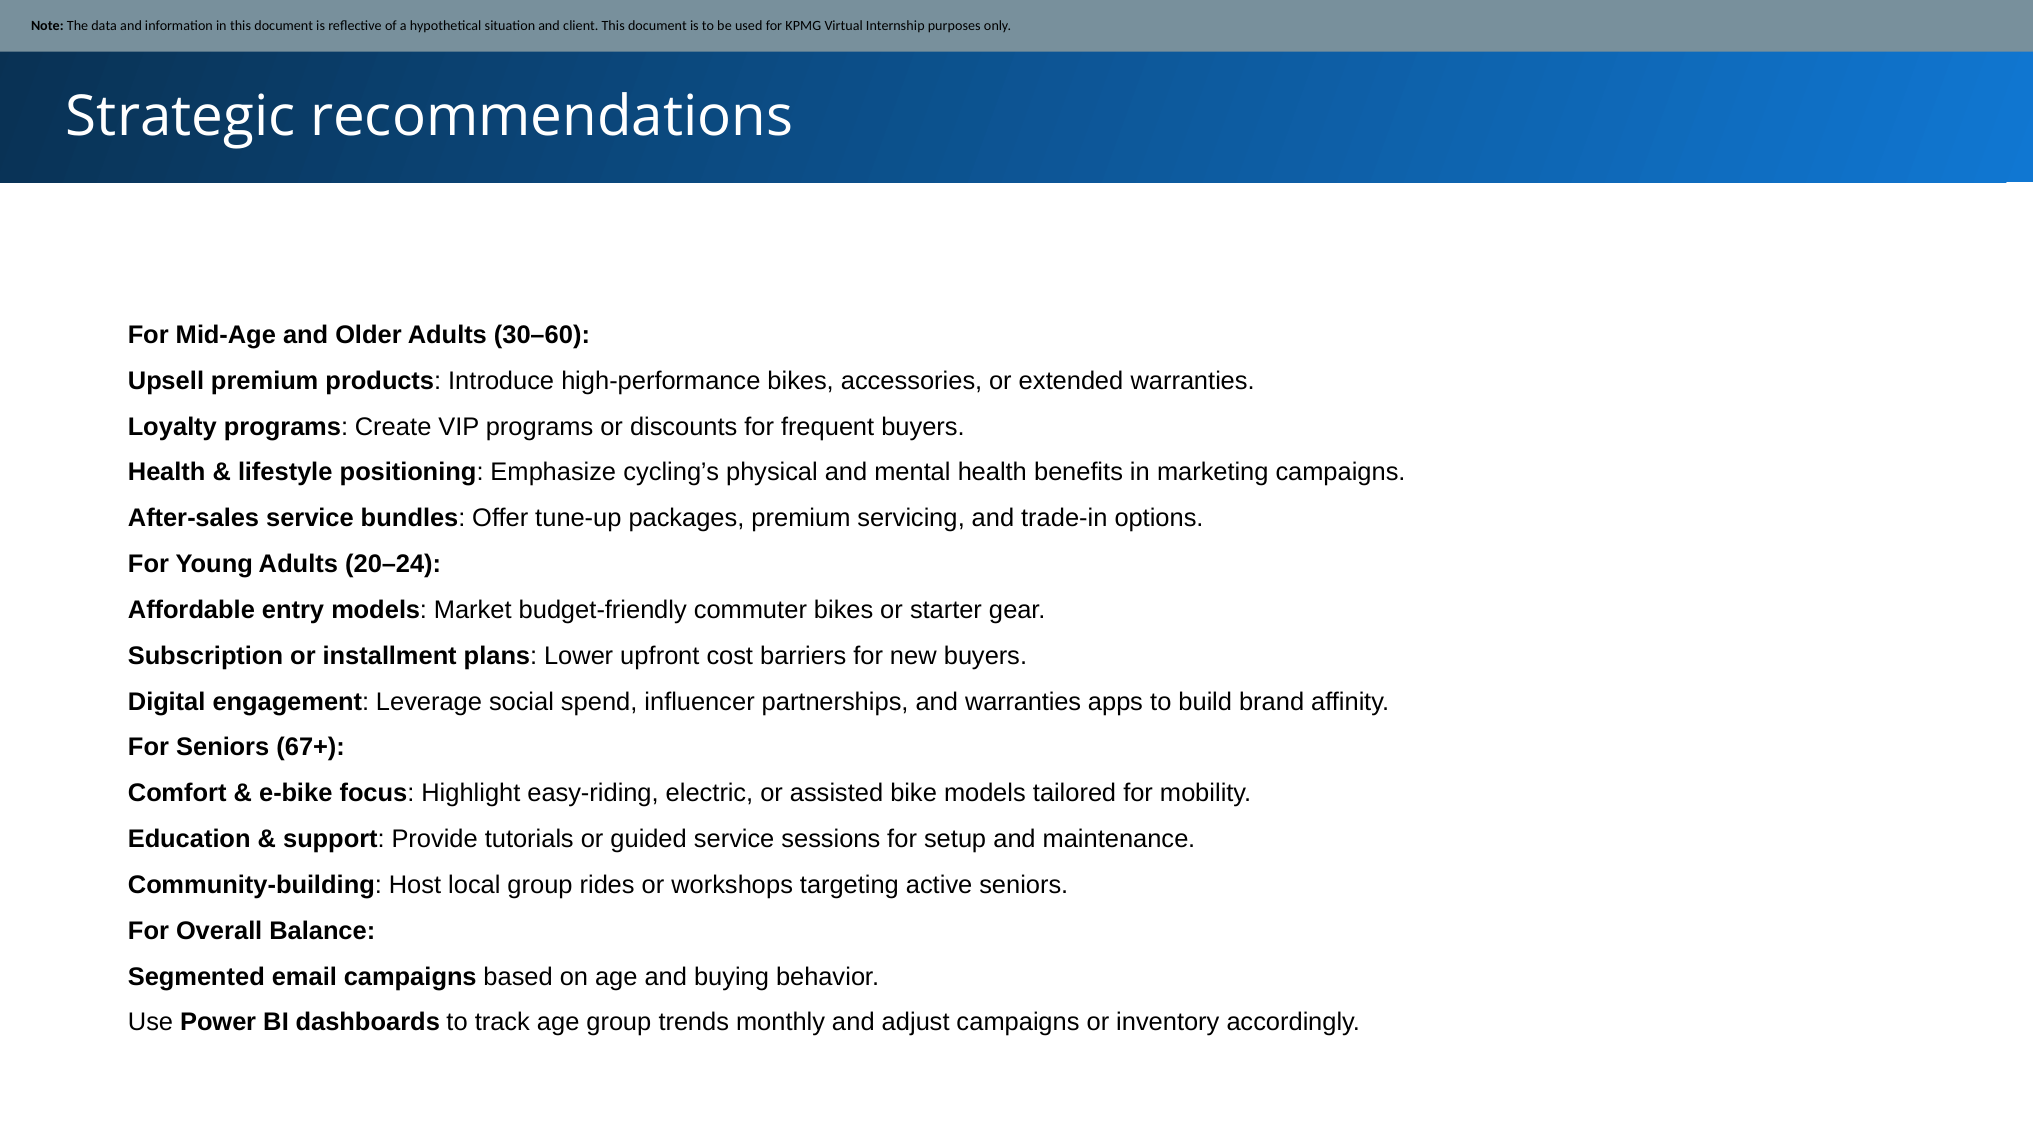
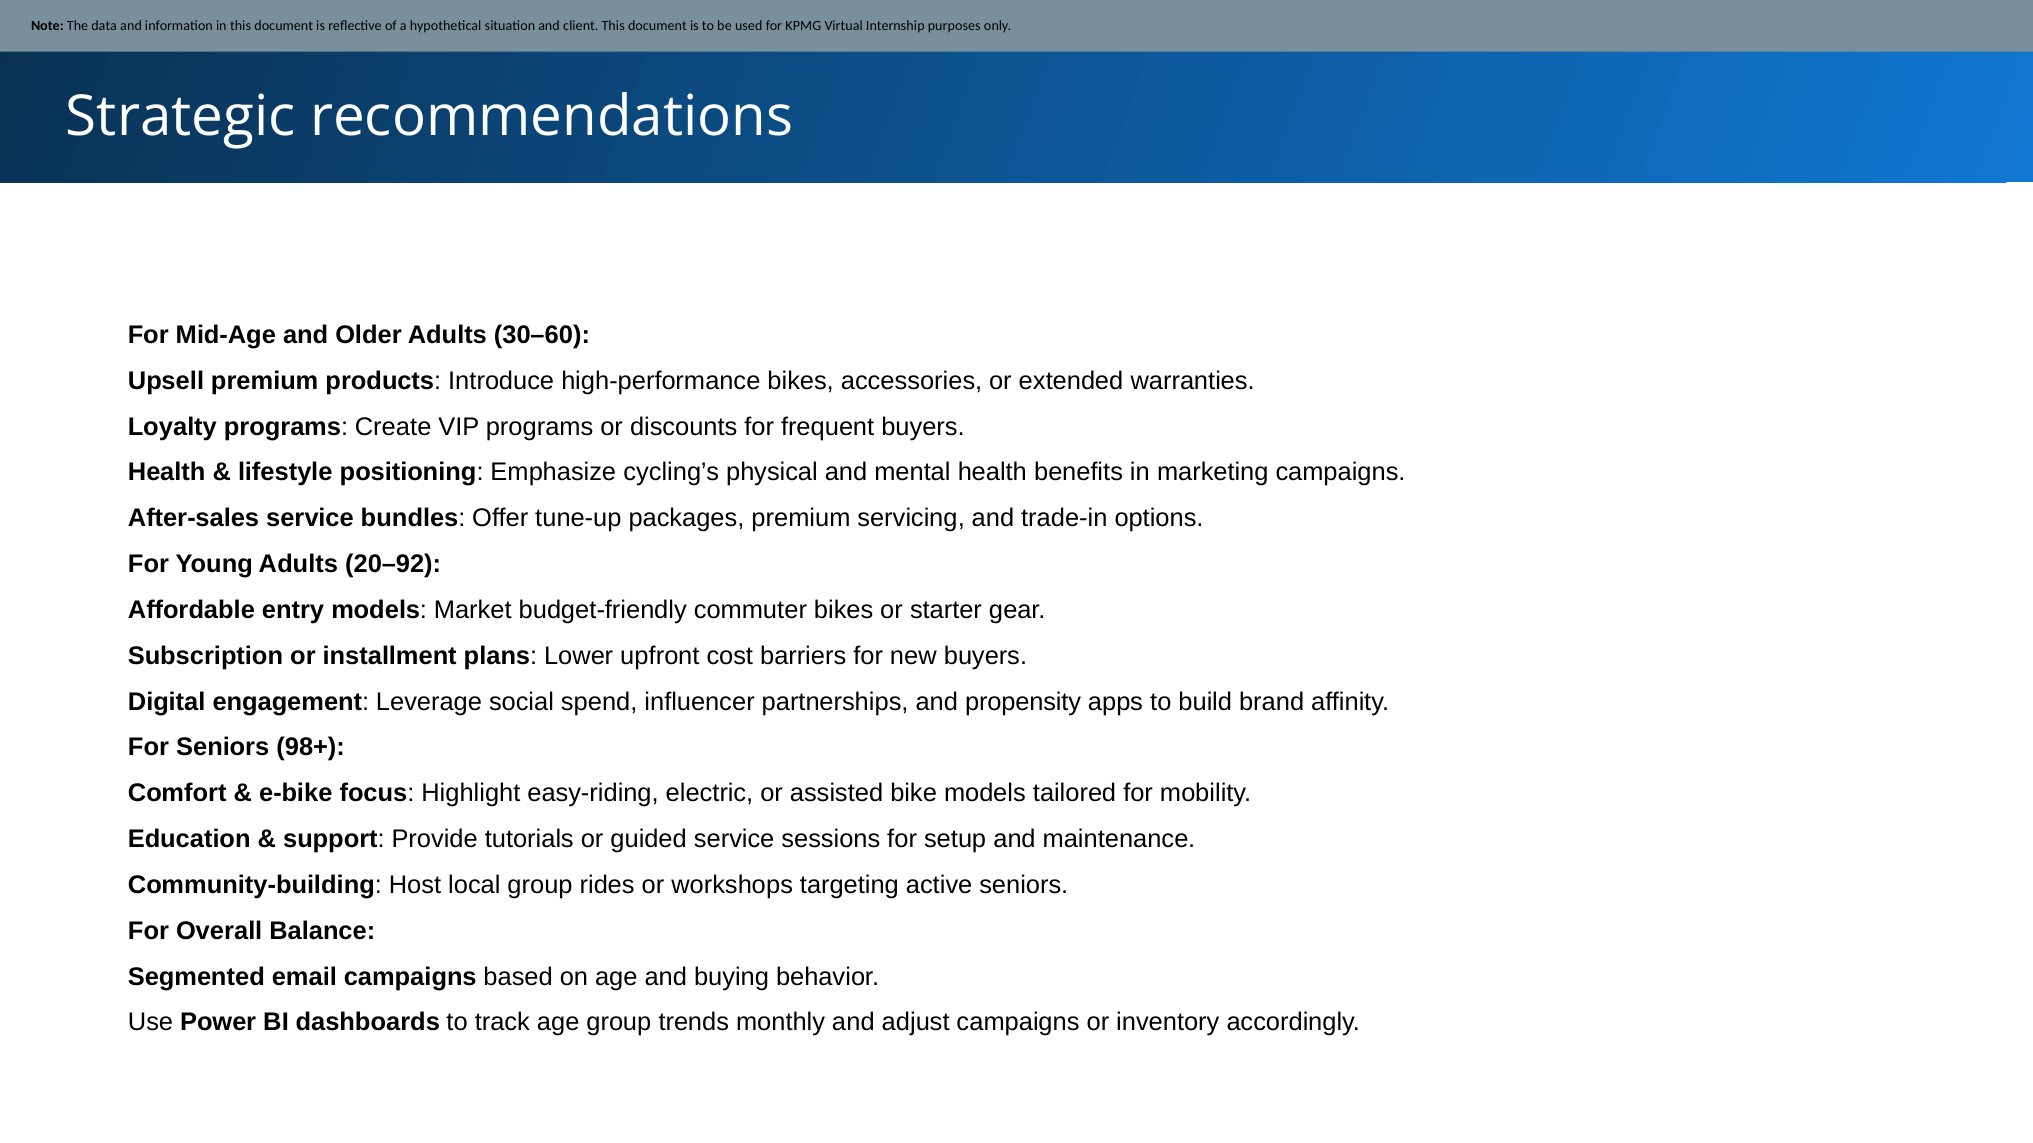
20–24: 20–24 -> 20–92
and warranties: warranties -> propensity
67+: 67+ -> 98+
